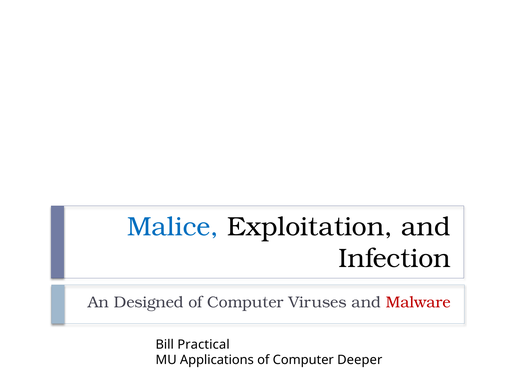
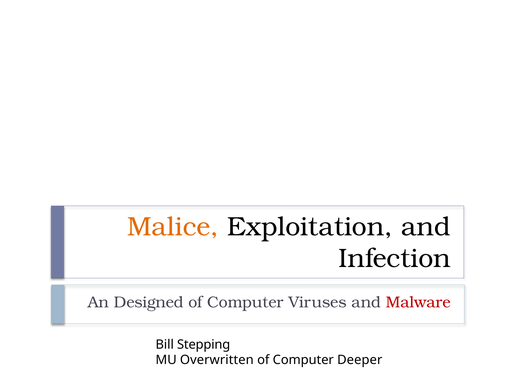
Malice colour: blue -> orange
Practical: Practical -> Stepping
Applications: Applications -> Overwritten
